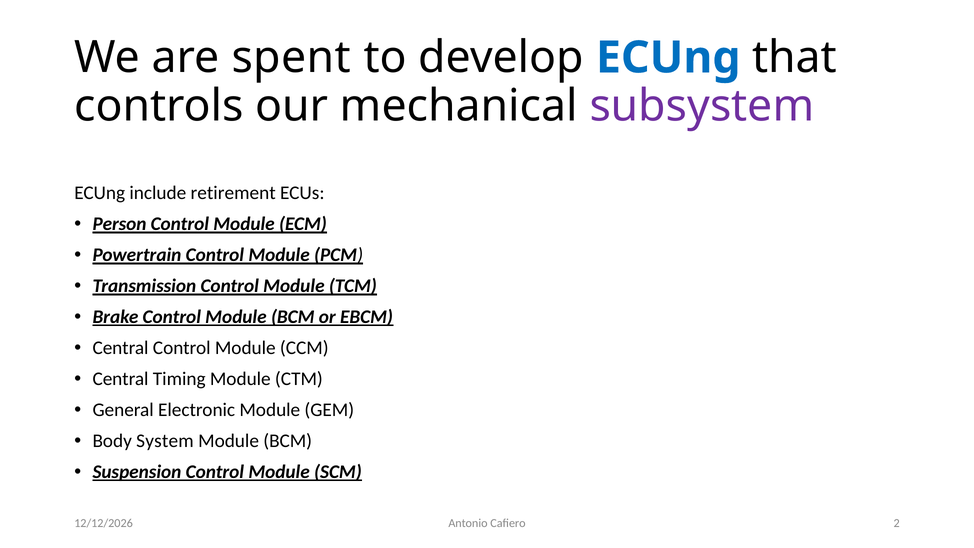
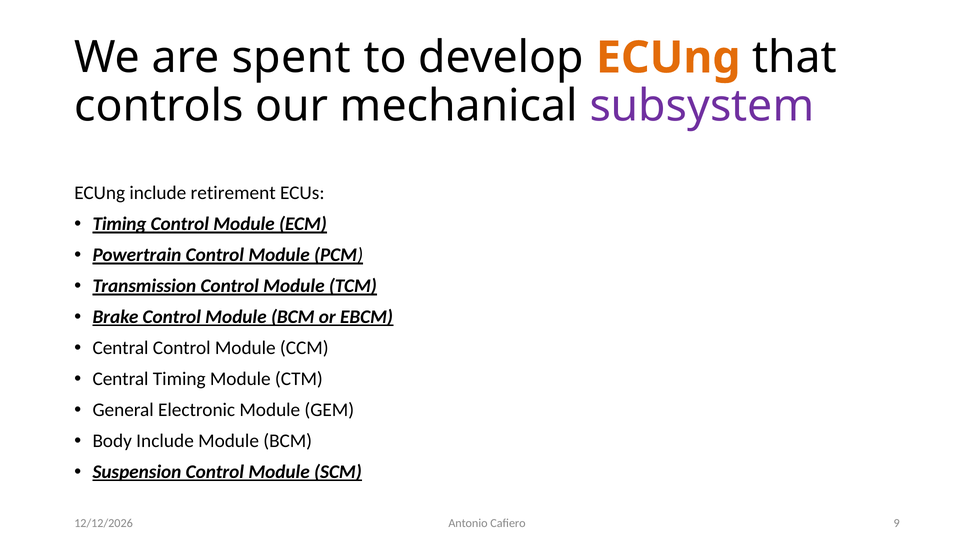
ECUng at (668, 58) colour: blue -> orange
Person at (119, 224): Person -> Timing
Body System: System -> Include
2: 2 -> 9
